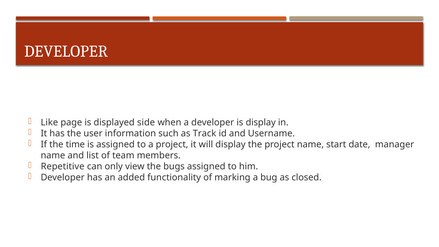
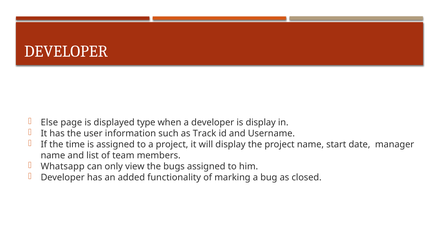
Like: Like -> Else
side: side -> type
Repetitive: Repetitive -> Whatsapp
